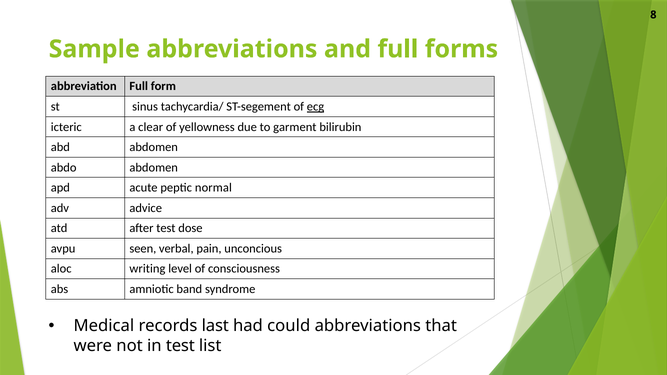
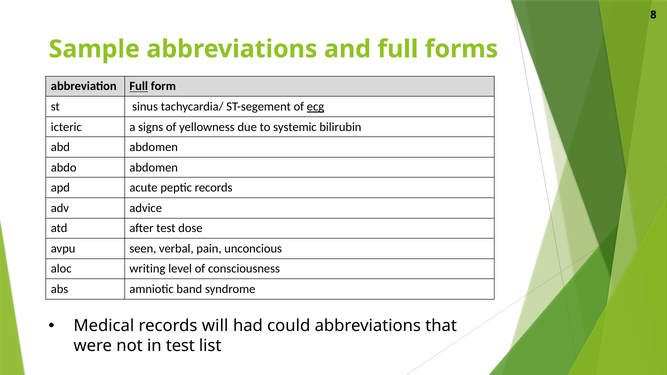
Full at (139, 86) underline: none -> present
clear: clear -> signs
garment: garment -> systemic
peptic normal: normal -> records
last: last -> will
